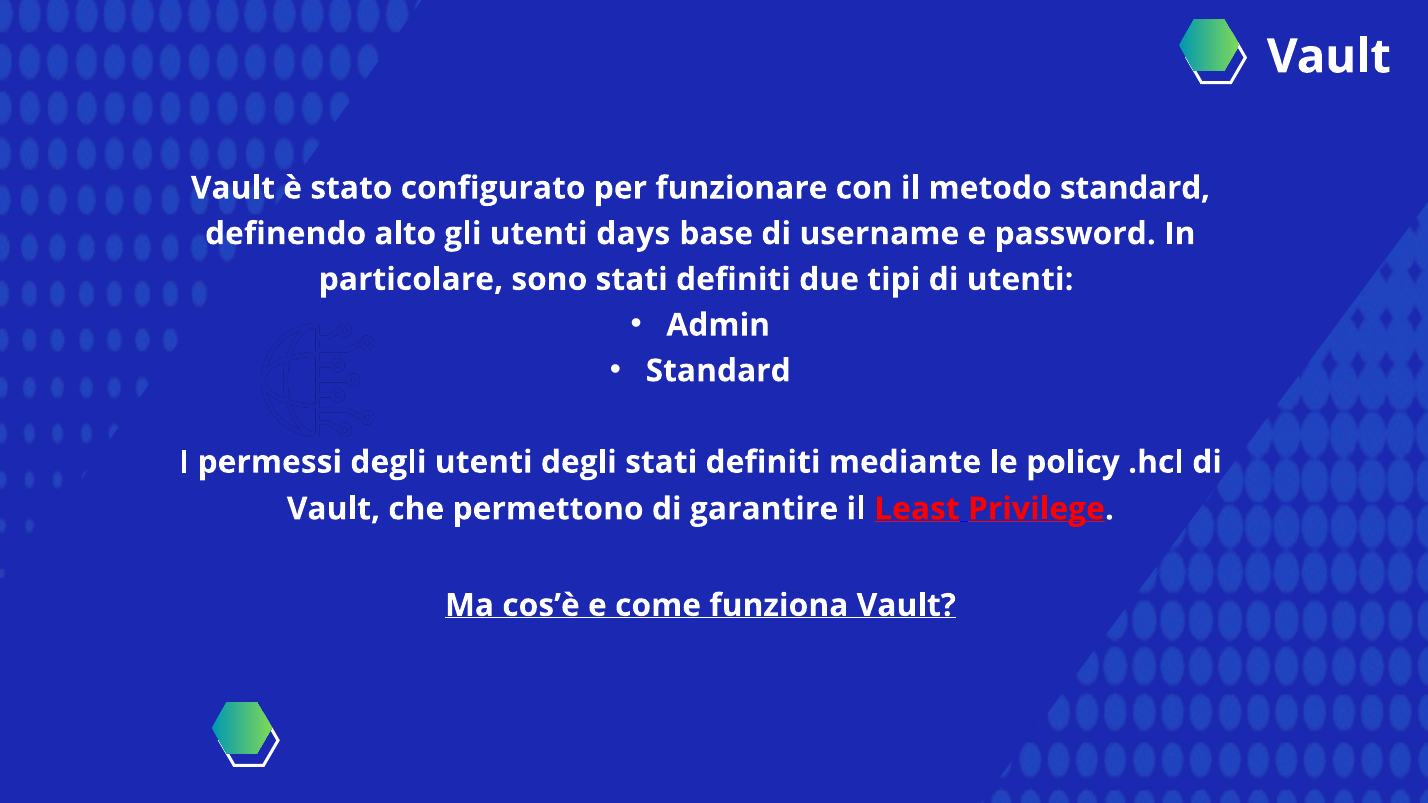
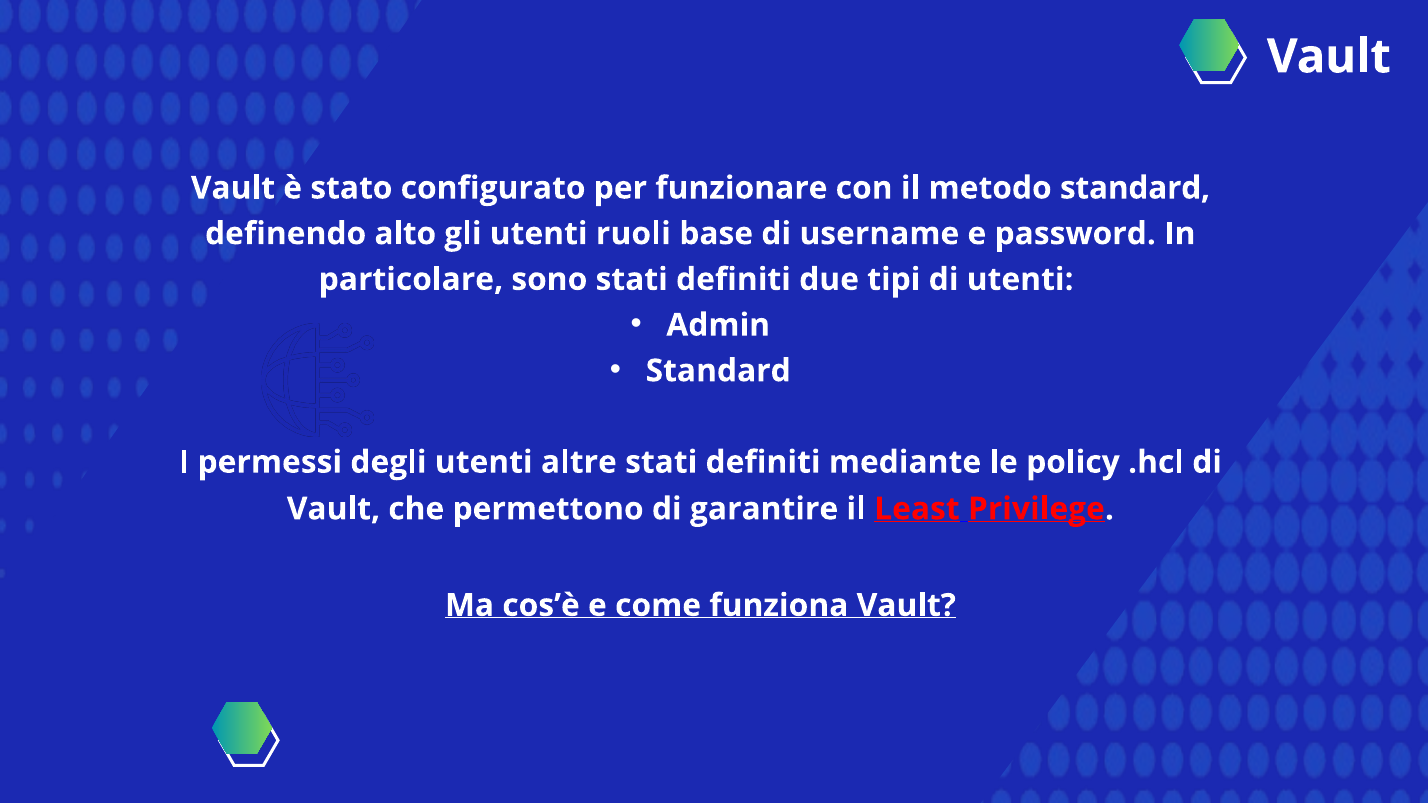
days: days -> ruoli
utenti degli: degli -> altre
